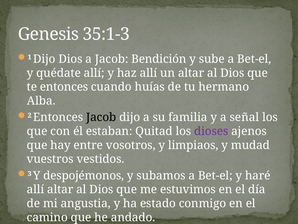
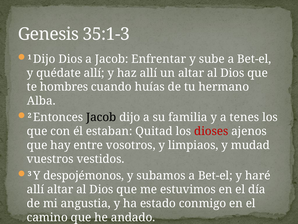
Bendición: Bendición -> Enfrentar
te entonces: entonces -> hombres
señal: señal -> tenes
dioses colour: purple -> red
